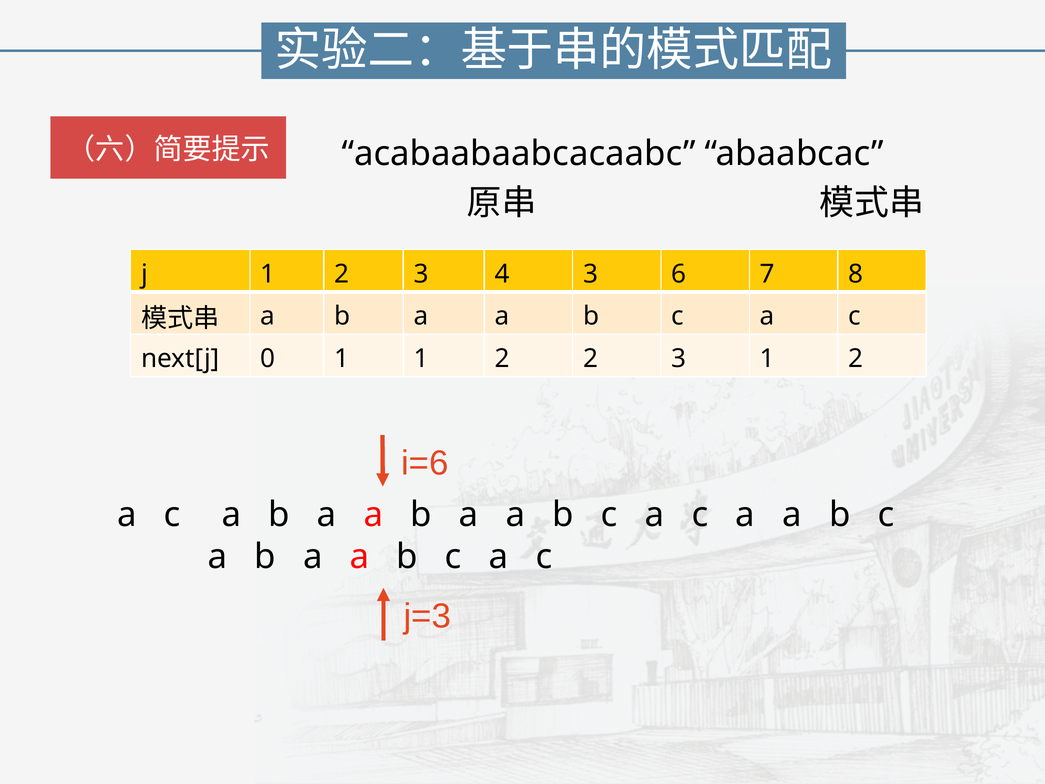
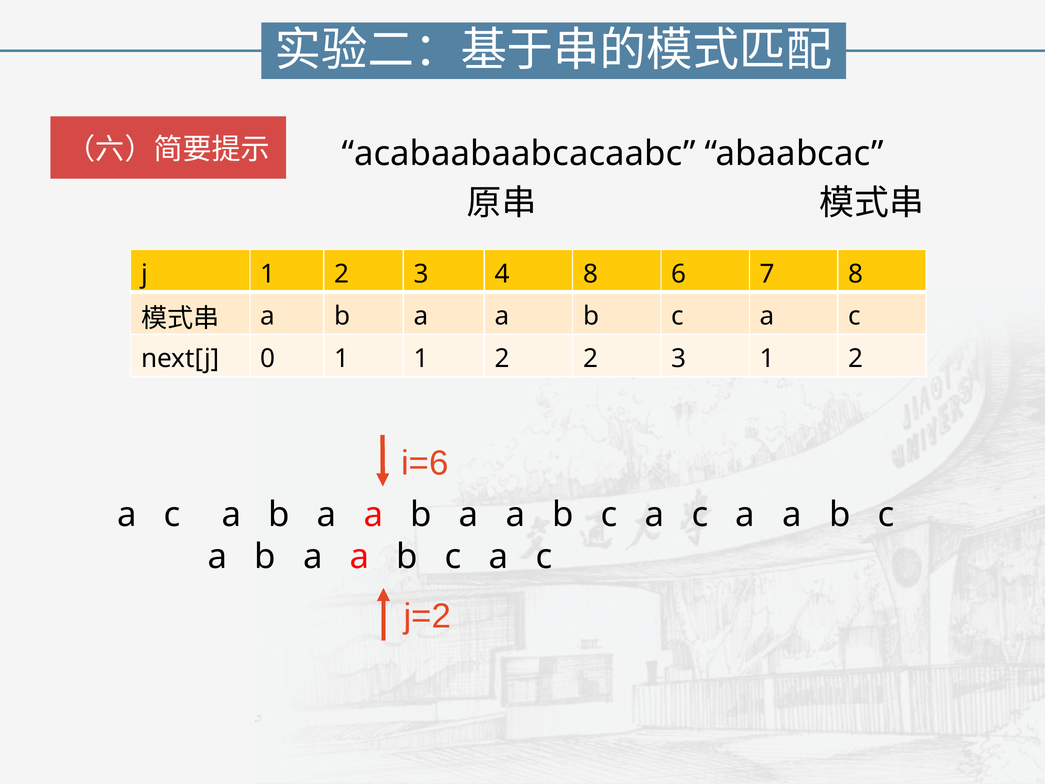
4 3: 3 -> 8
j=3: j=3 -> j=2
